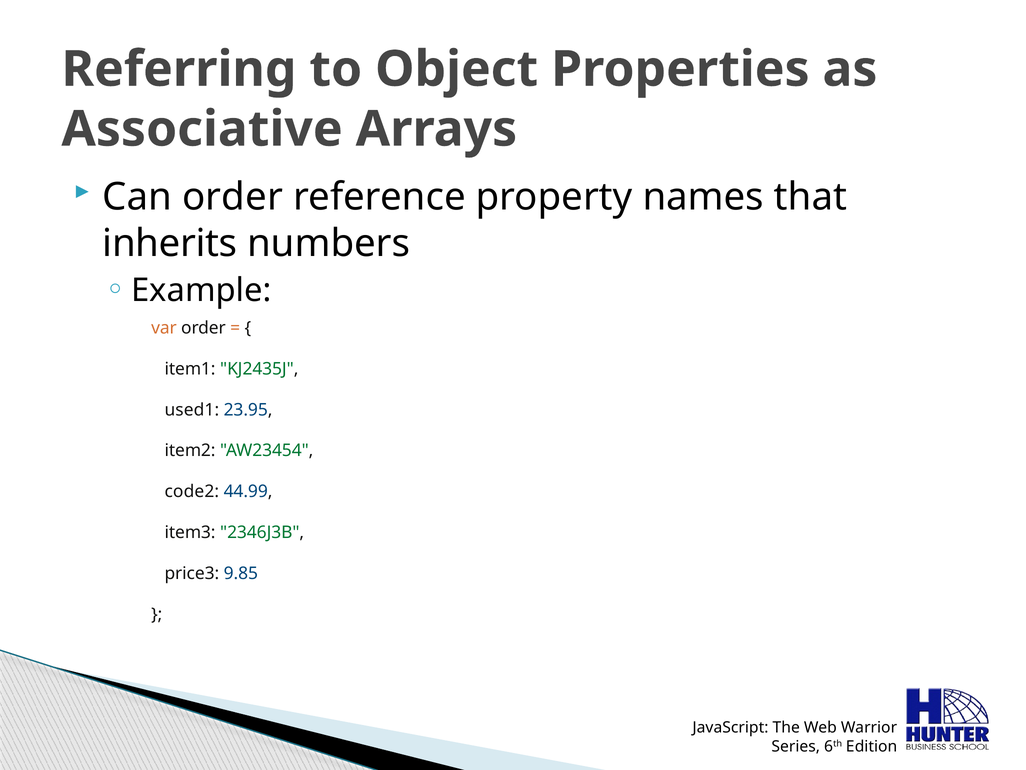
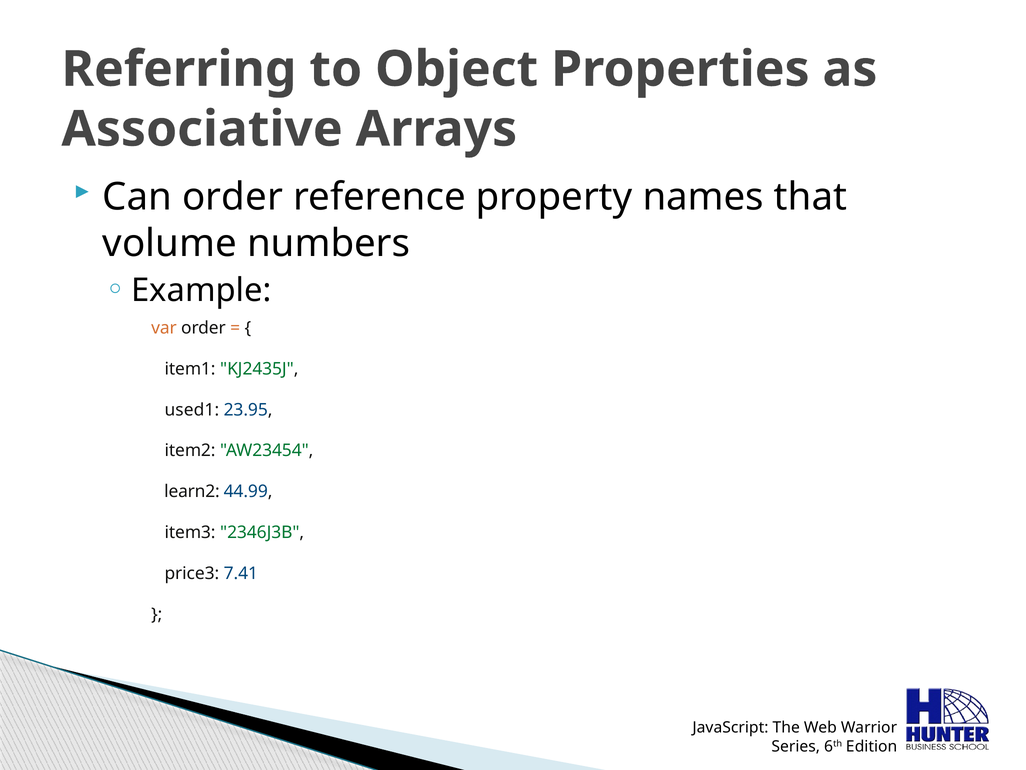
inherits: inherits -> volume
code2: code2 -> learn2
9.85: 9.85 -> 7.41
